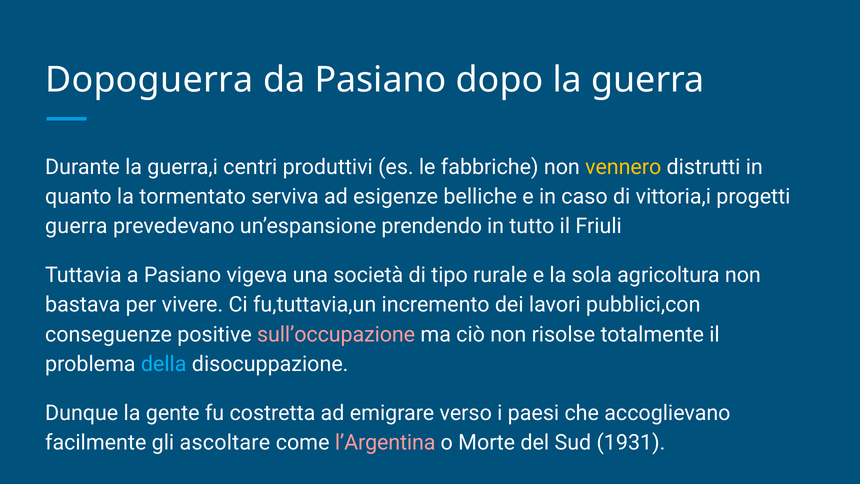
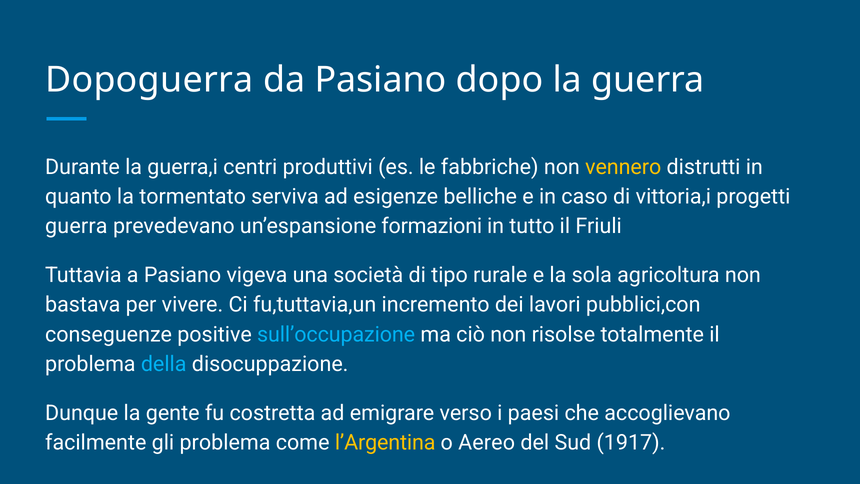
prendendo: prendendo -> formazioni
sull’occupazione colour: pink -> light blue
gli ascoltare: ascoltare -> problema
l’Argentina colour: pink -> yellow
Morte: Morte -> Aereo
1931: 1931 -> 1917
